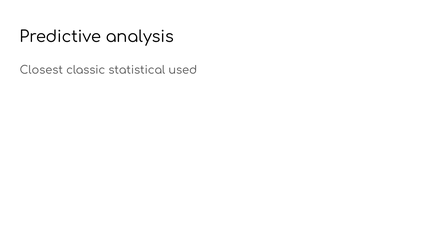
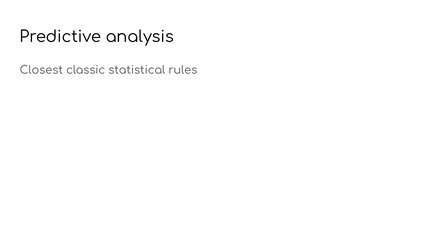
used: used -> rules
